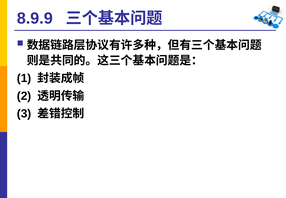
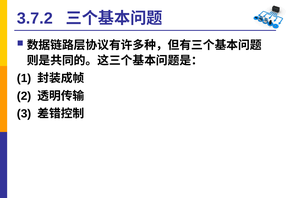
8.9.9: 8.9.9 -> 3.7.2
